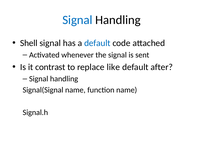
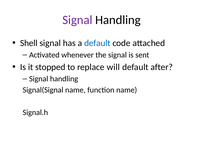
Signal at (77, 20) colour: blue -> purple
contrast: contrast -> stopped
like: like -> will
